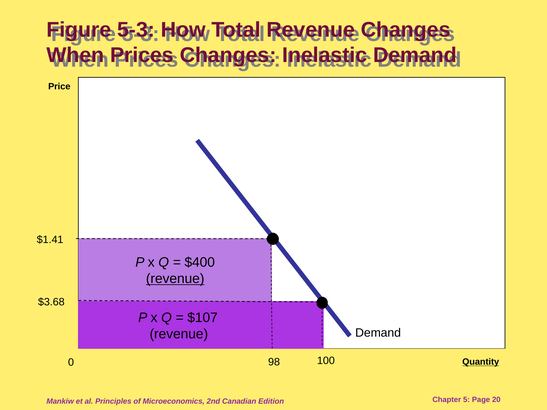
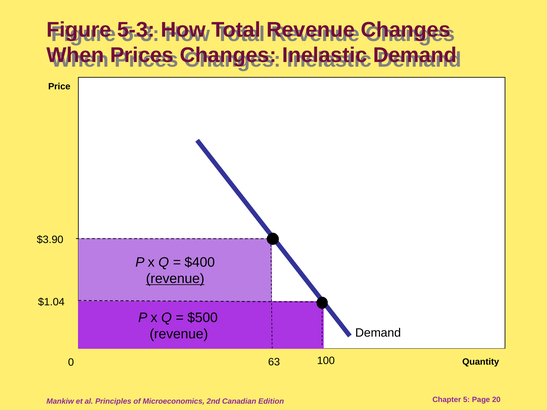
$1.41: $1.41 -> $3.90
$3.68: $3.68 -> $1.04
$107: $107 -> $500
98: 98 -> 63
Quantity underline: present -> none
